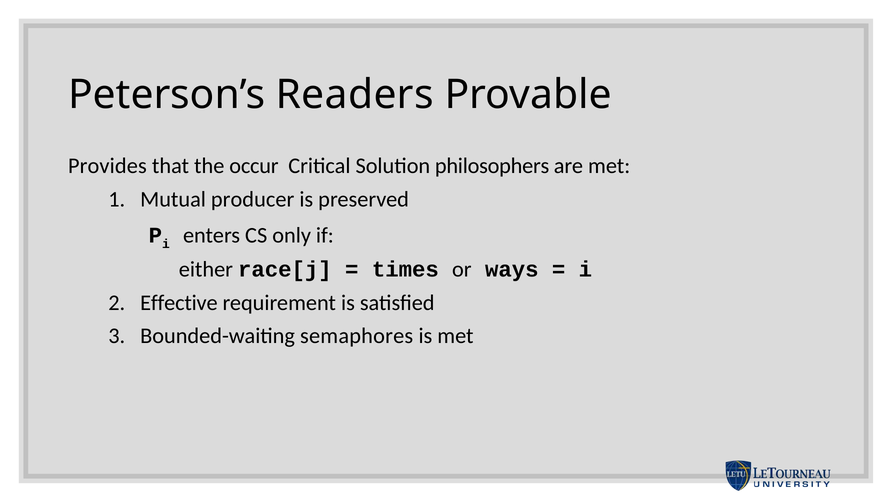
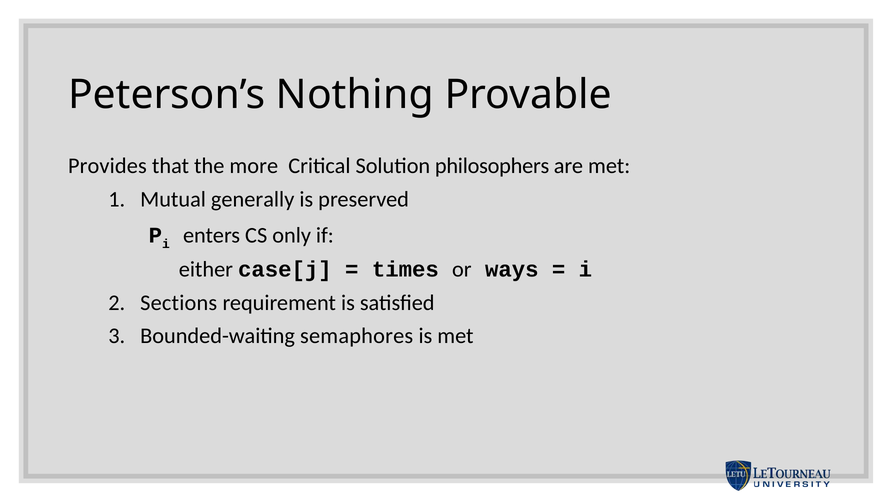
Readers: Readers -> Nothing
occur: occur -> more
producer: producer -> generally
race[j: race[j -> case[j
Effective: Effective -> Sections
